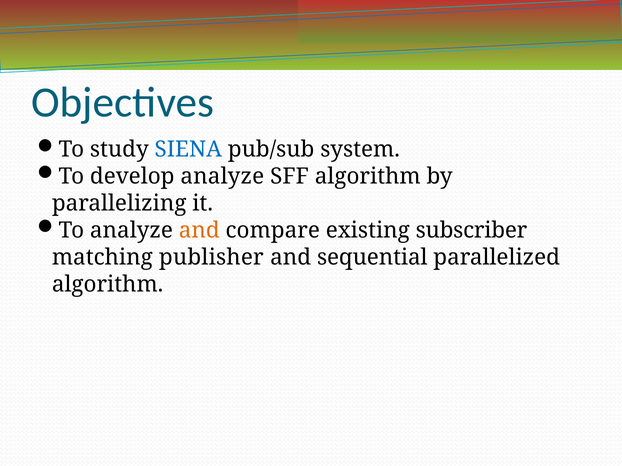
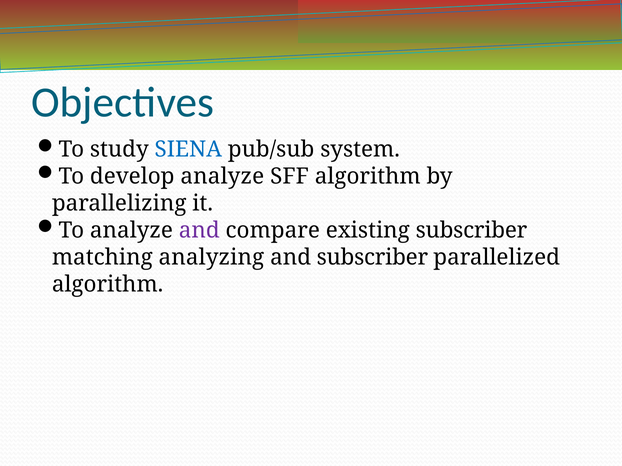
and at (199, 231) colour: orange -> purple
publisher: publisher -> analyzing
and sequential: sequential -> subscriber
